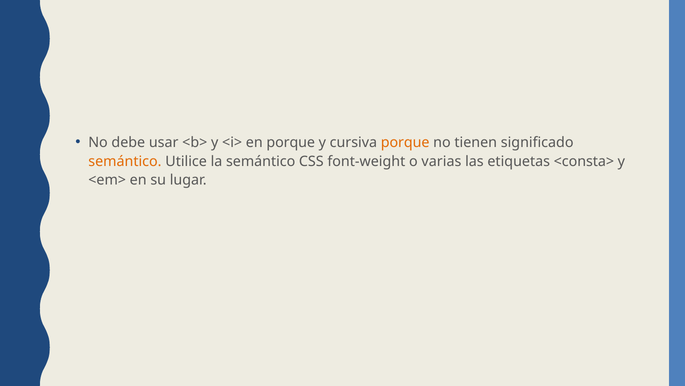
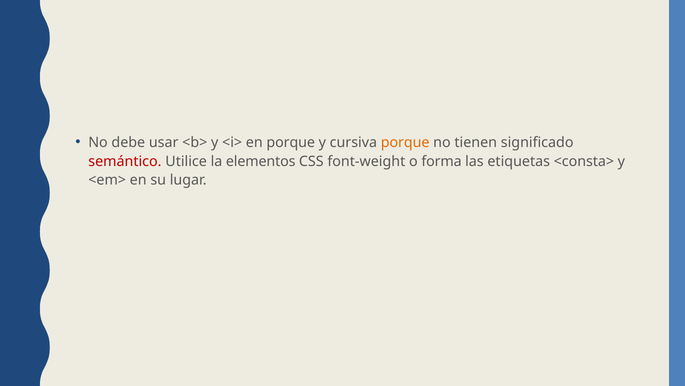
semántico at (125, 161) colour: orange -> red
la semántico: semántico -> elementos
varias: varias -> forma
